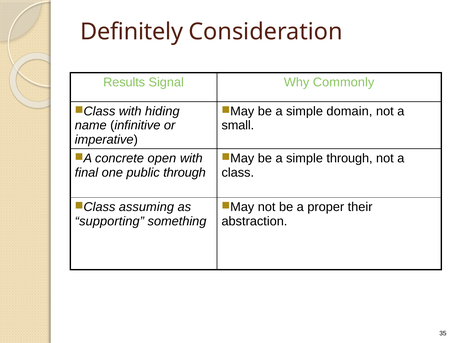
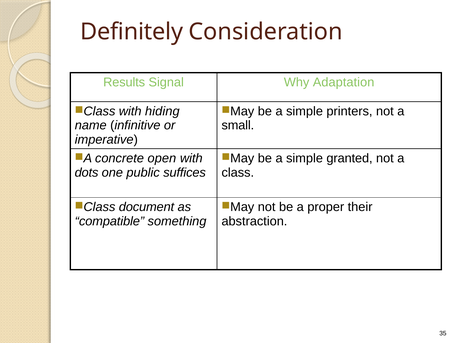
Commonly: Commonly -> Adaptation
domain: domain -> printers
simple through: through -> granted
final: final -> dots
public through: through -> suffices
assuming: assuming -> document
supporting: supporting -> compatible
